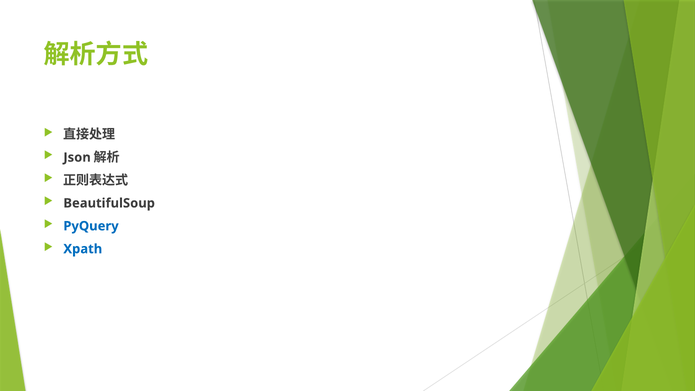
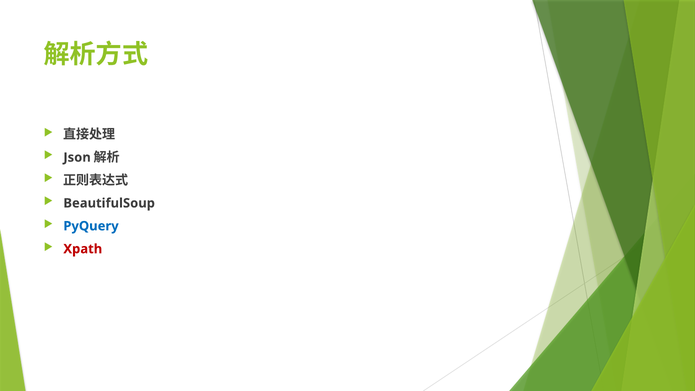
Xpath colour: blue -> red
